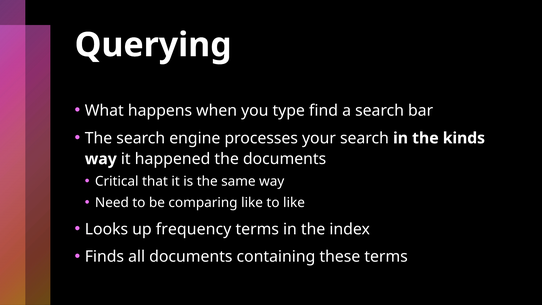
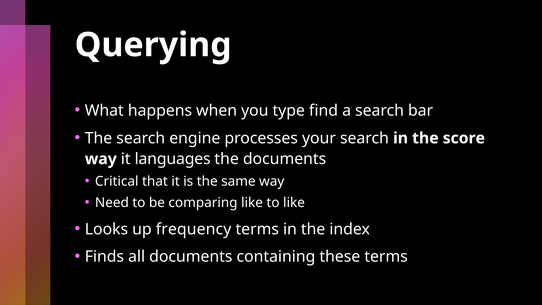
kinds: kinds -> score
happened: happened -> languages
